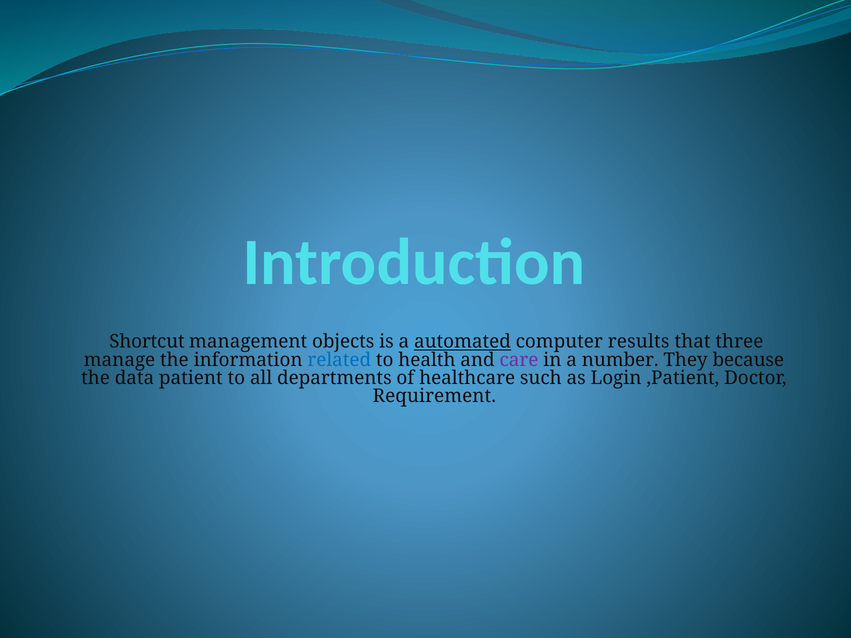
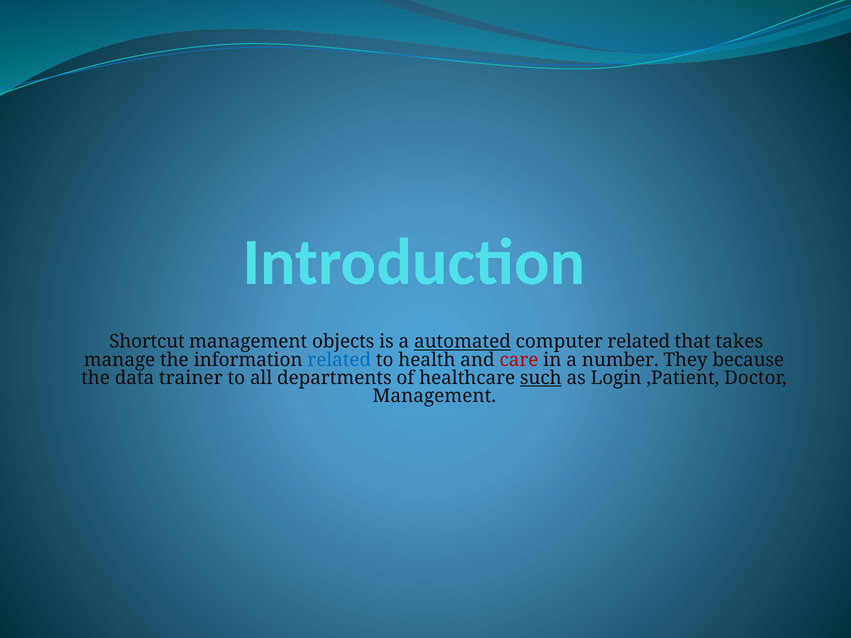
computer results: results -> related
three: three -> takes
care colour: purple -> red
patient: patient -> trainer
such underline: none -> present
Requirement at (434, 396): Requirement -> Management
